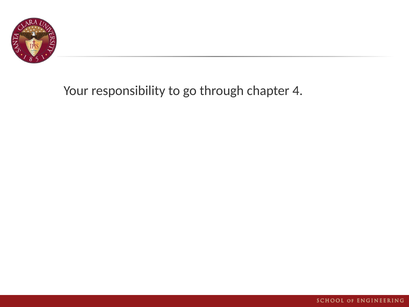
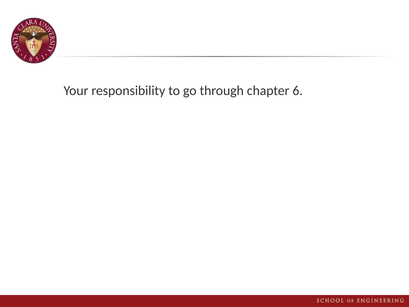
4: 4 -> 6
